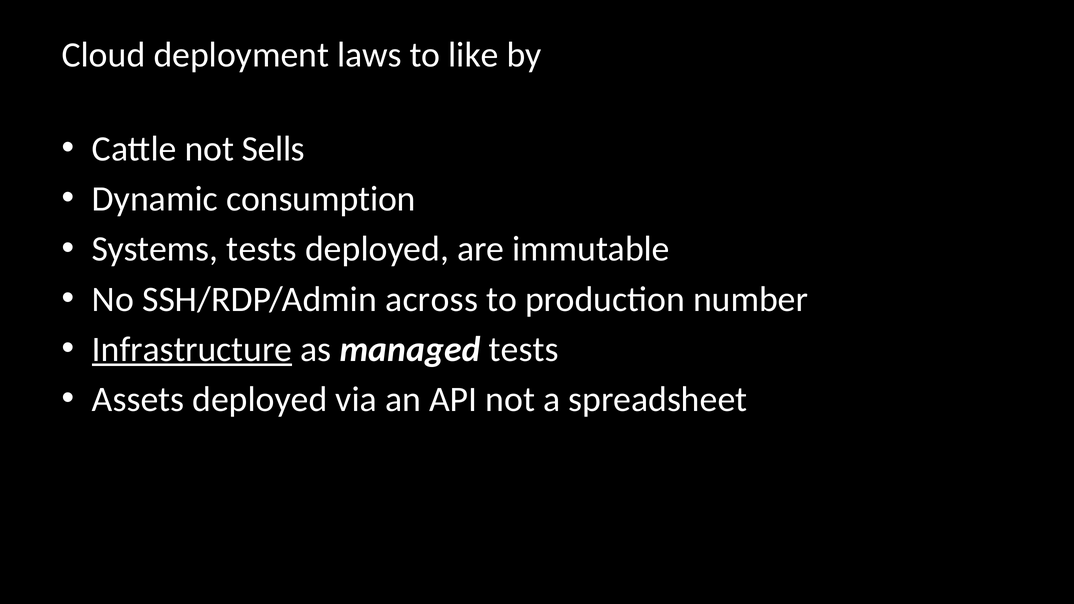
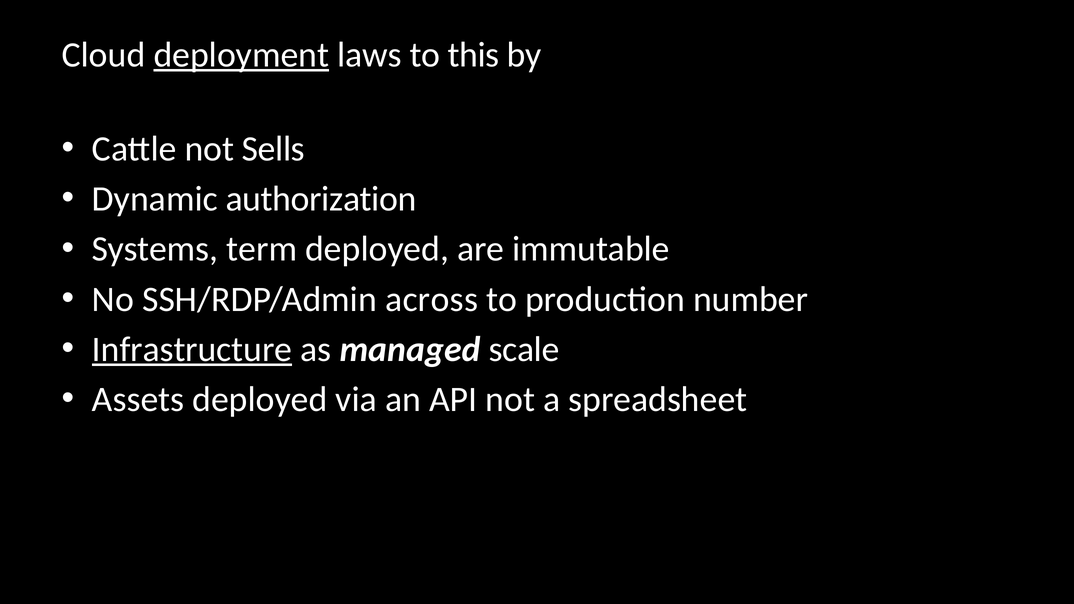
deployment underline: none -> present
like: like -> this
consumption: consumption -> authorization
Systems tests: tests -> term
managed tests: tests -> scale
